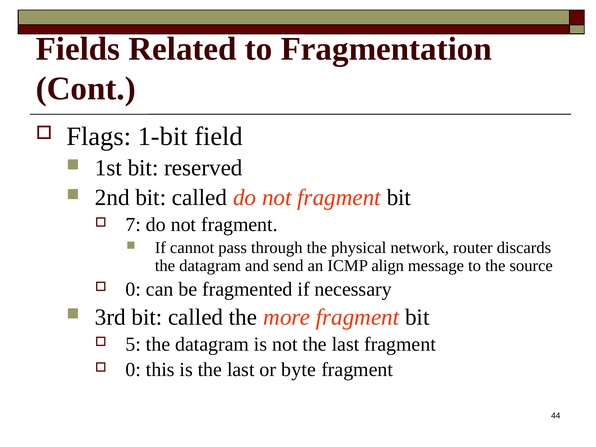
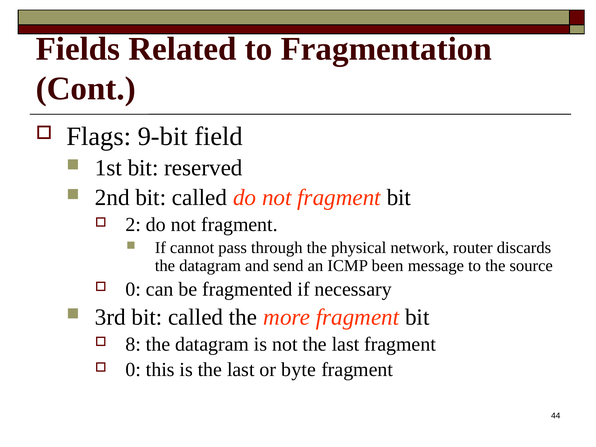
1-bit: 1-bit -> 9-bit
7: 7 -> 2
align: align -> been
5: 5 -> 8
